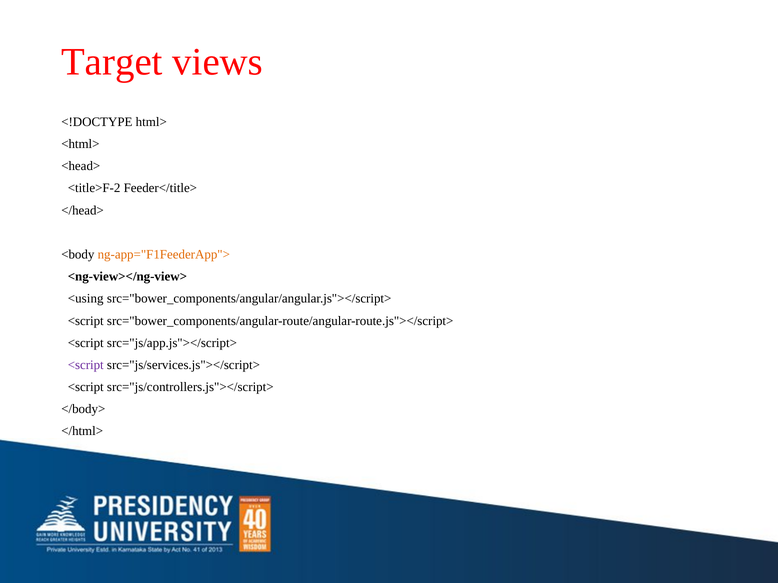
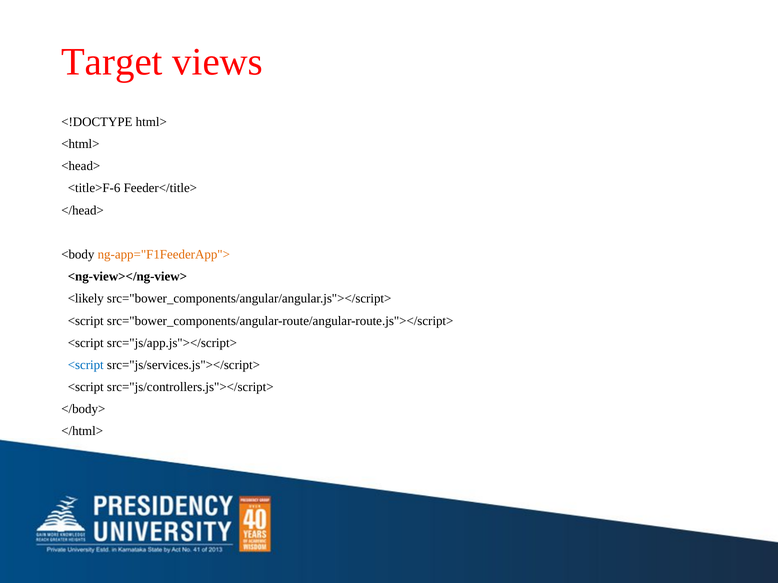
<title>F-2: <title>F-2 -> <title>F-6
<using: <using -> <likely
<script at (86, 365) colour: purple -> blue
